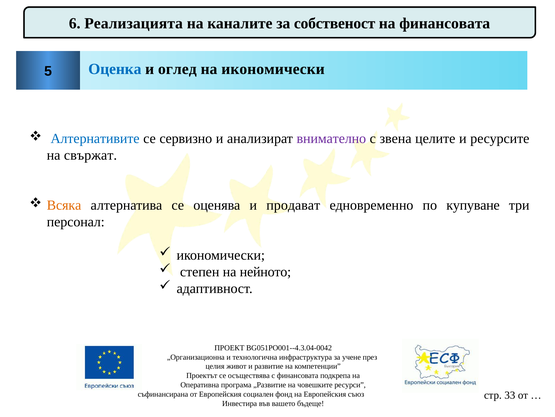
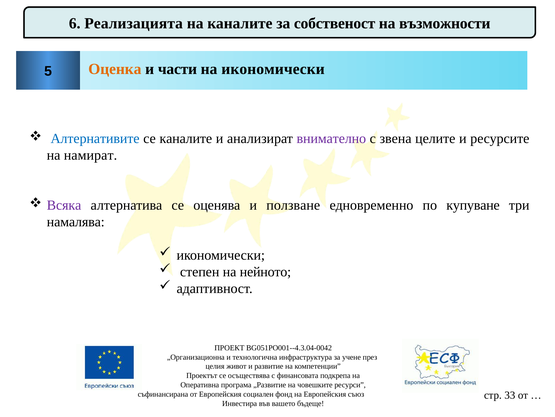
на финансовата: финансовата -> възможности
Оценка colour: blue -> orange
оглед: оглед -> части
се сервизно: сервизно -> каналите
свържат: свържат -> намират
Всяка colour: orange -> purple
продават: продават -> ползване
персонал: персонал -> намалява
